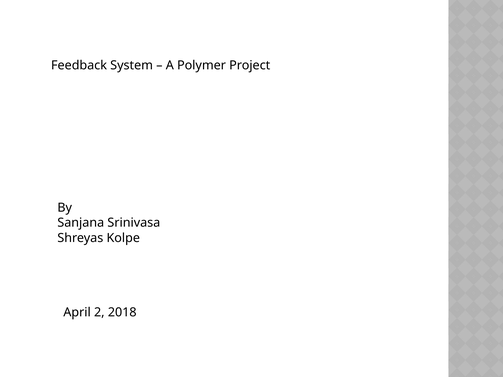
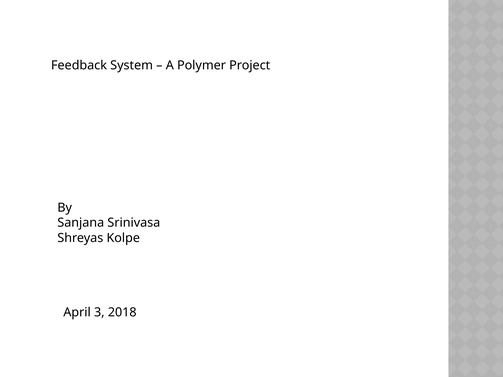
2: 2 -> 3
